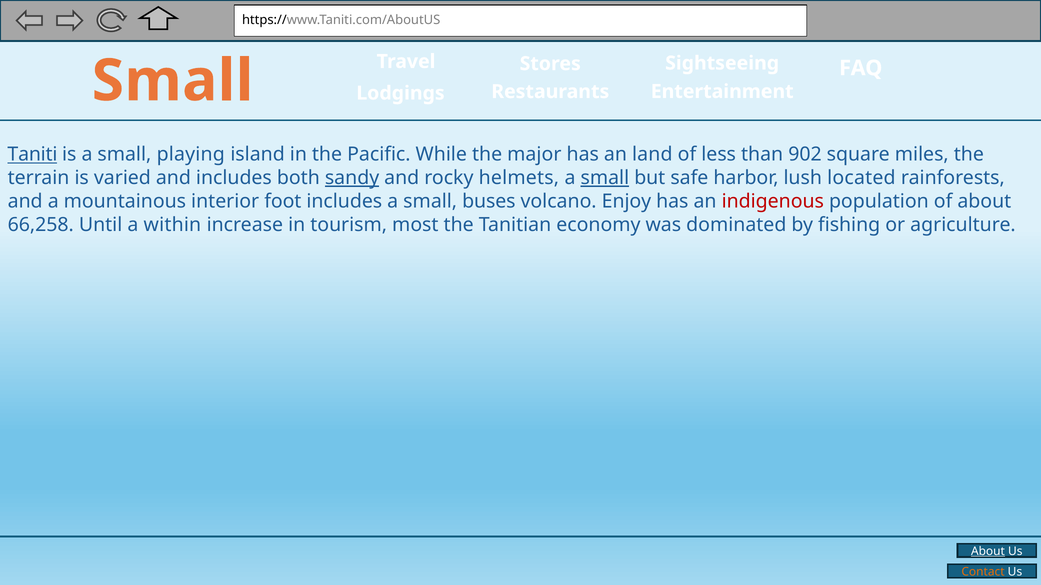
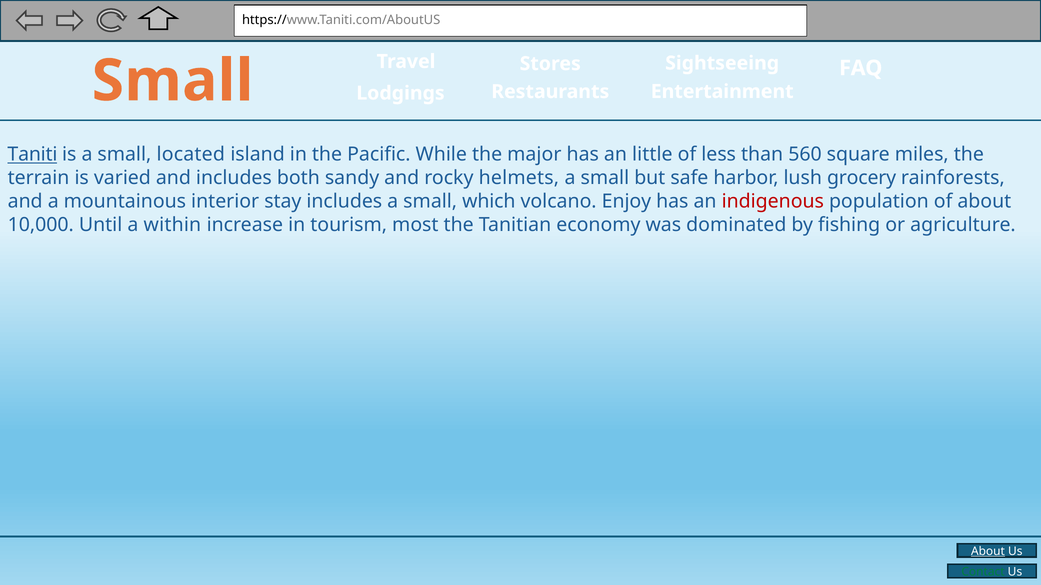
playing: playing -> located
land: land -> little
902: 902 -> 560
sandy underline: present -> none
small at (605, 178) underline: present -> none
located: located -> grocery
foot: foot -> stay
buses: buses -> which
66,258: 66,258 -> 10,000
Contact colour: orange -> green
